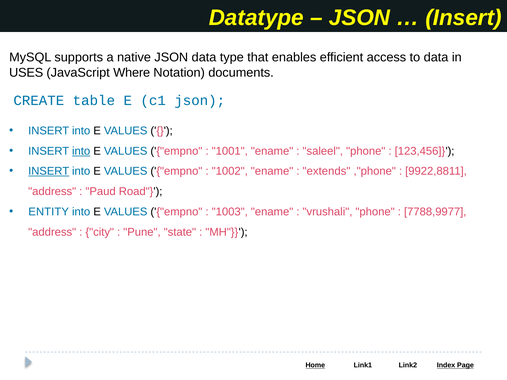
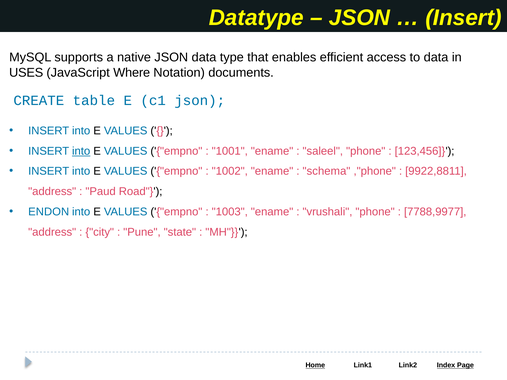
INSERT at (49, 171) underline: present -> none
extends: extends -> schema
ENTITY: ENTITY -> ENDON
